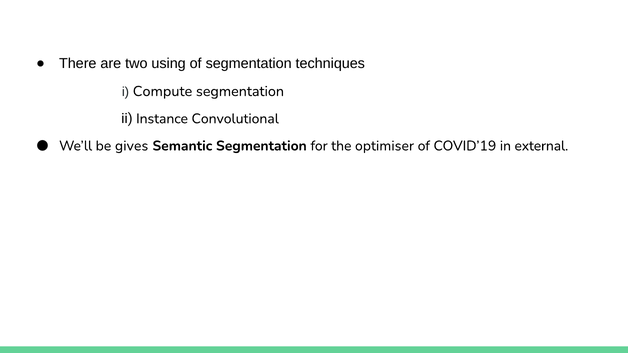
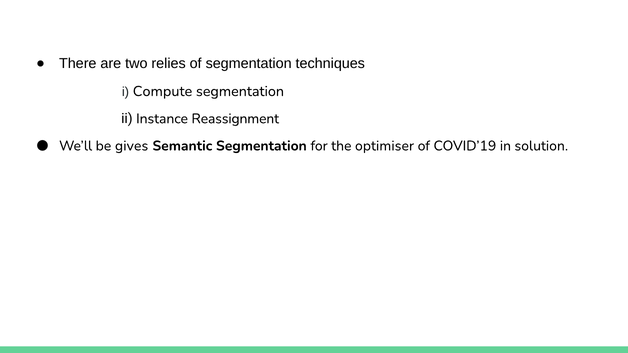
using: using -> relies
Convolutional: Convolutional -> Reassignment
external: external -> solution
